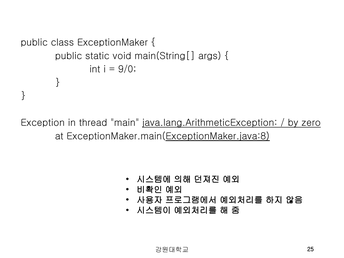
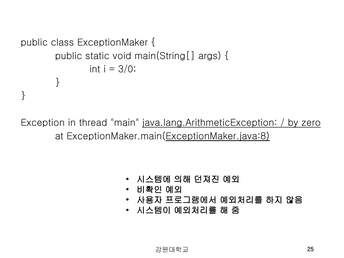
9/0: 9/0 -> 3/0
